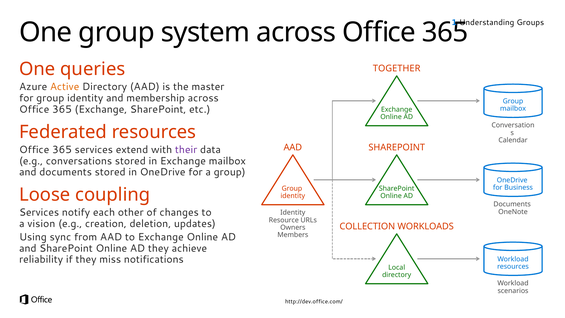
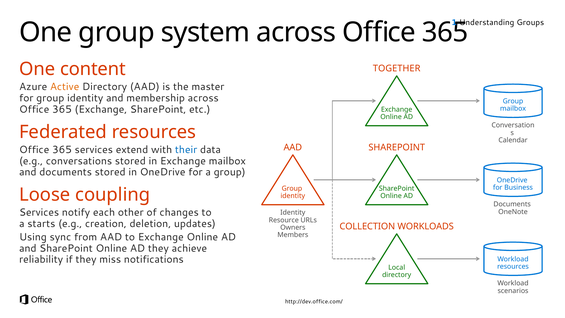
queries: queries -> content
their colour: purple -> blue
vision: vision -> starts
